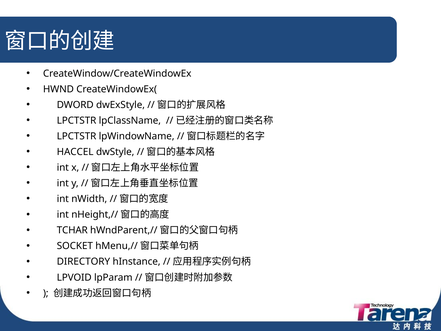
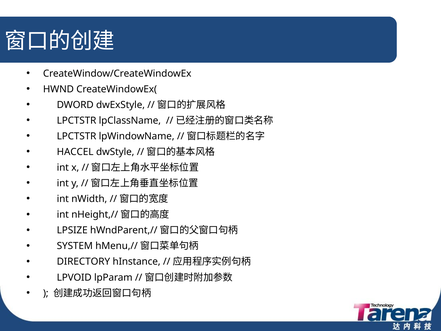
TCHAR: TCHAR -> LPSIZE
SOCKET: SOCKET -> SYSTEM
